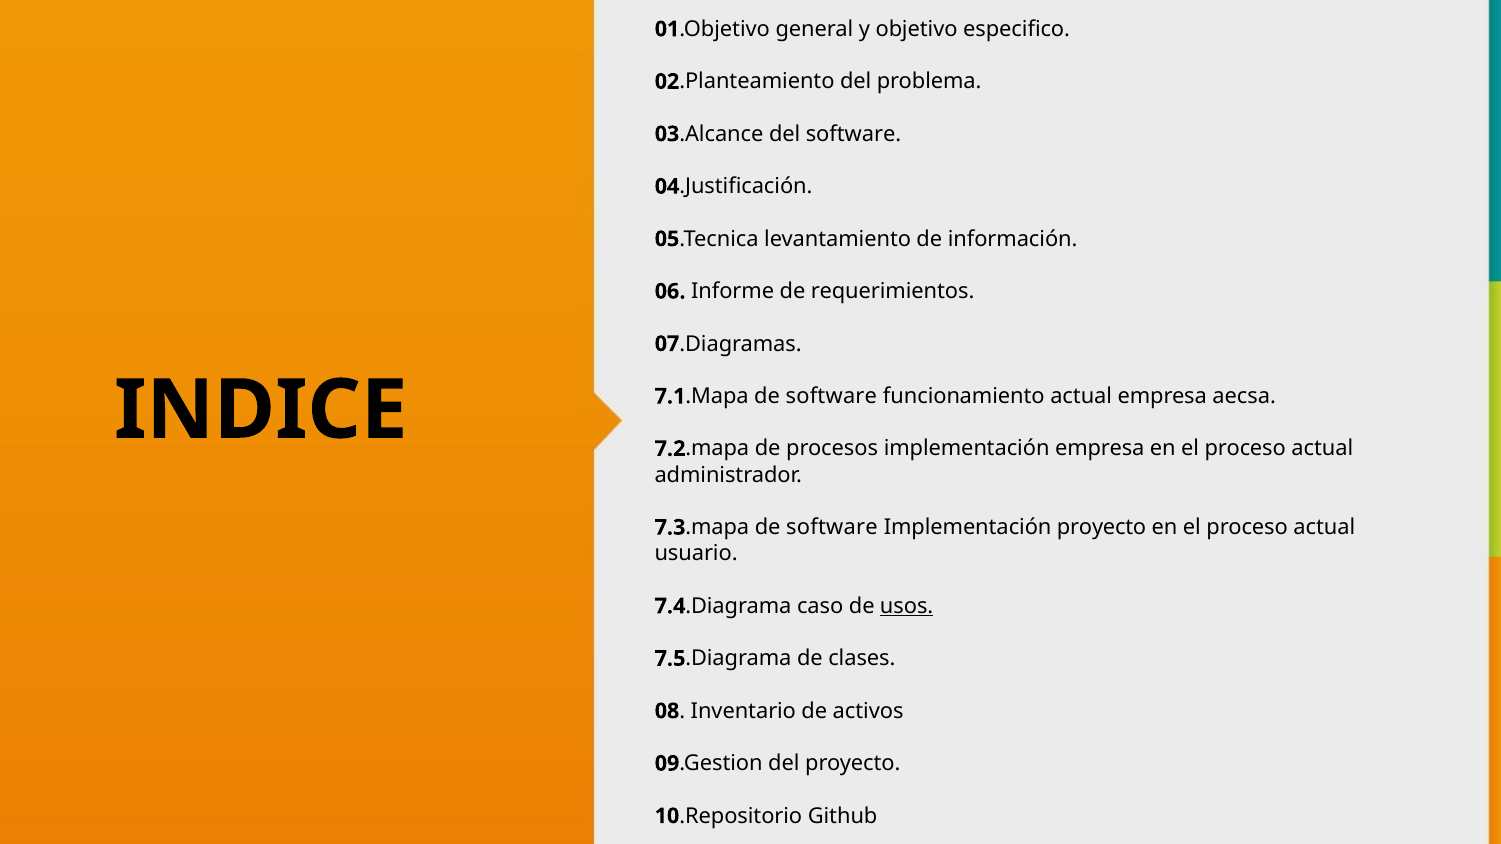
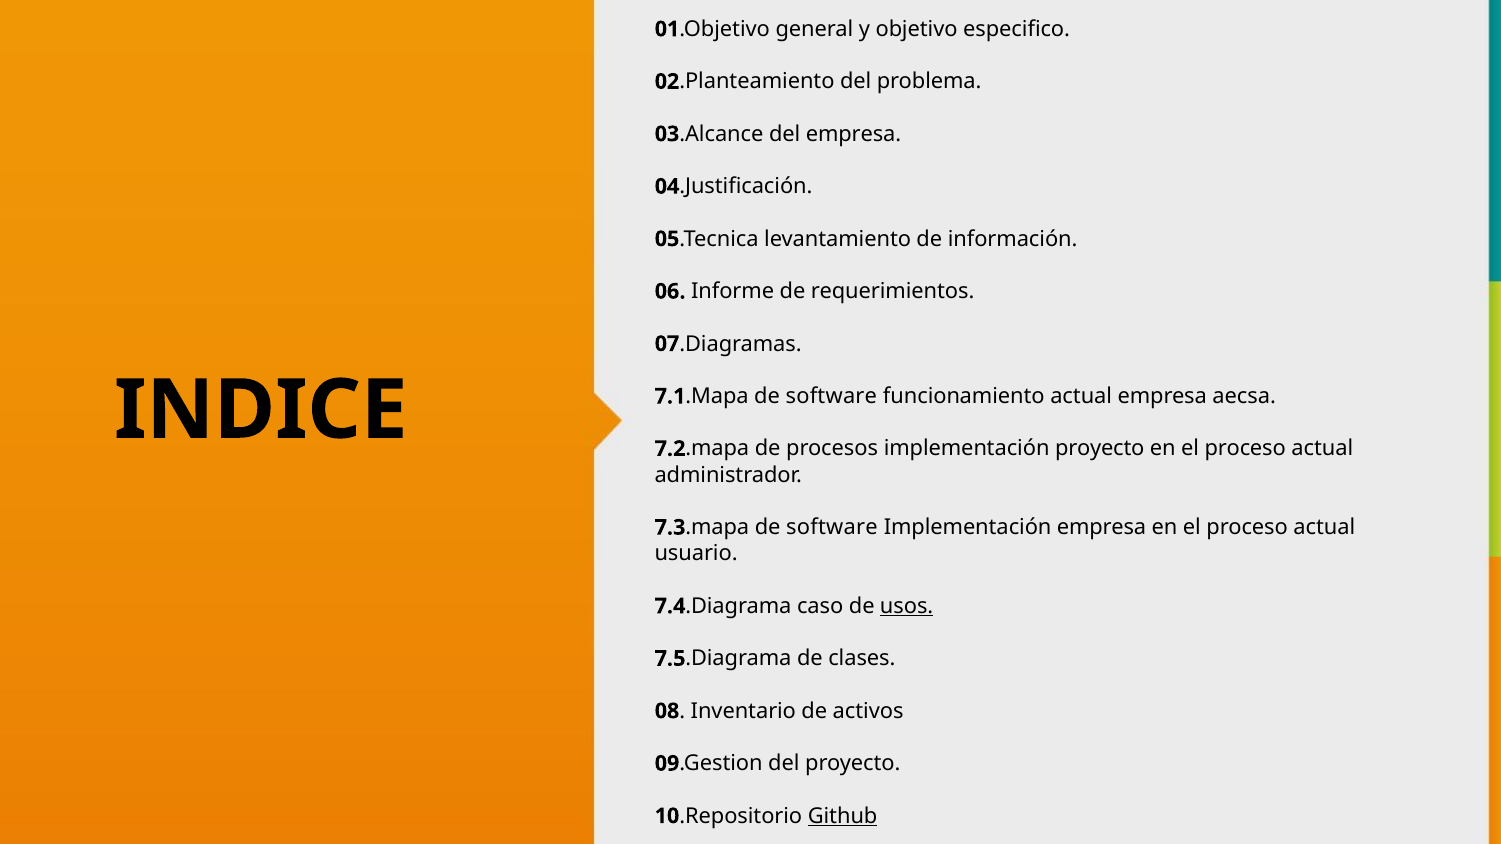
del software: software -> empresa
implementación empresa: empresa -> proyecto
Implementación proyecto: proyecto -> empresa
Github underline: none -> present
